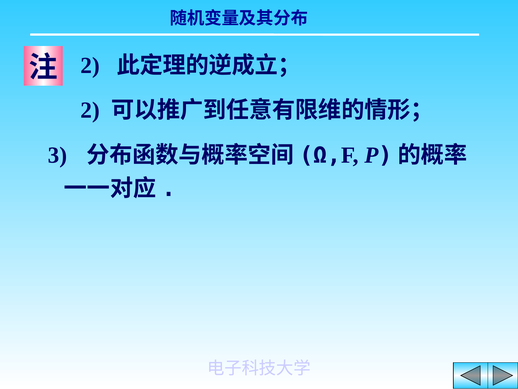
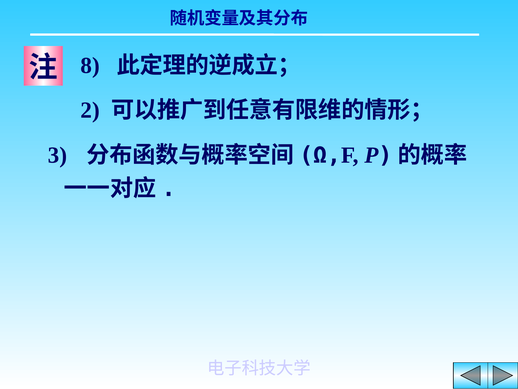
2 at (90, 65): 2 -> 8
